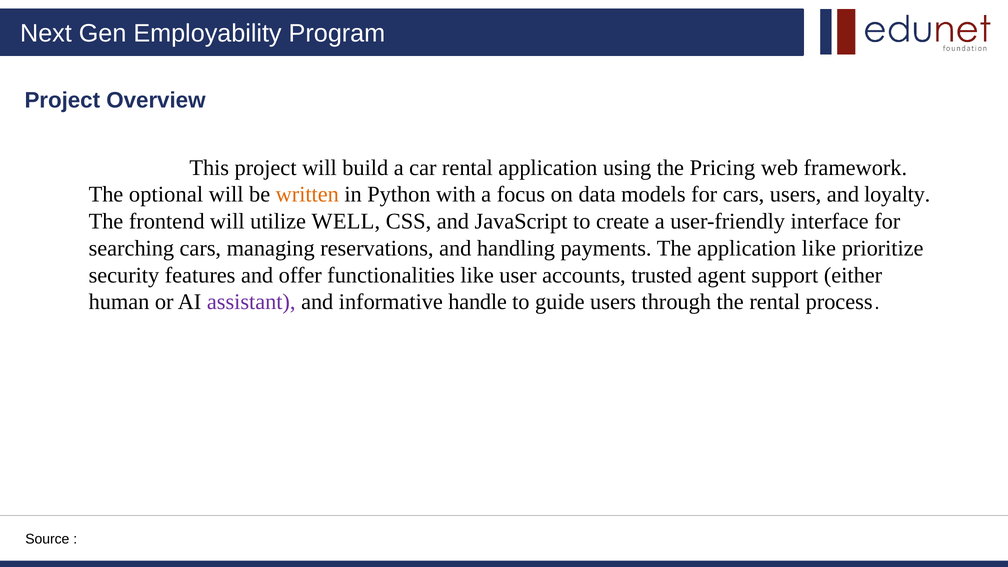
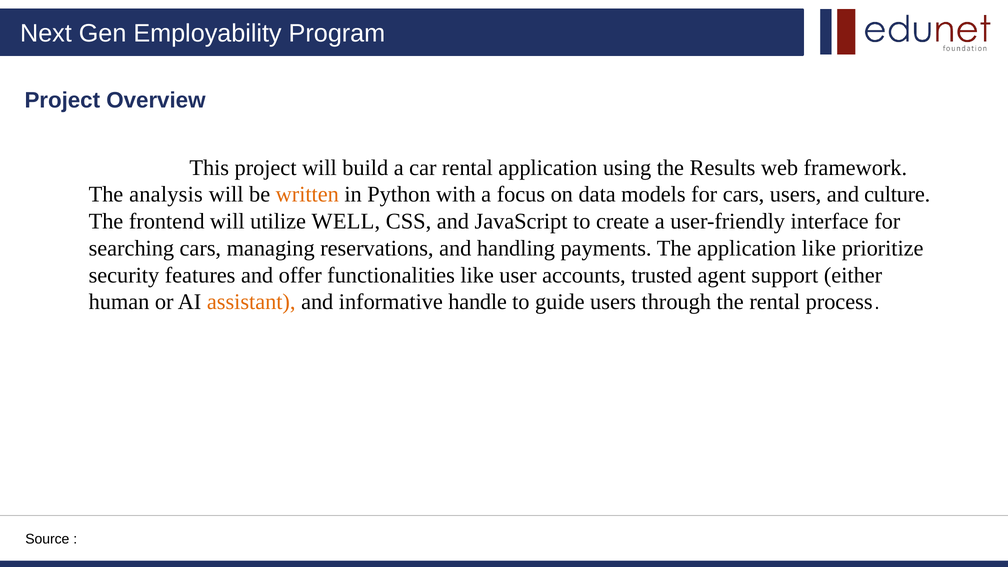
Pricing: Pricing -> Results
optional: optional -> analysis
loyalty: loyalty -> culture
assistant colour: purple -> orange
